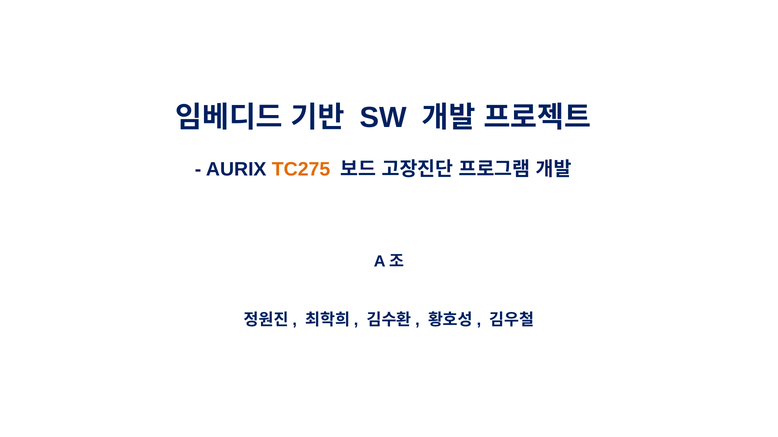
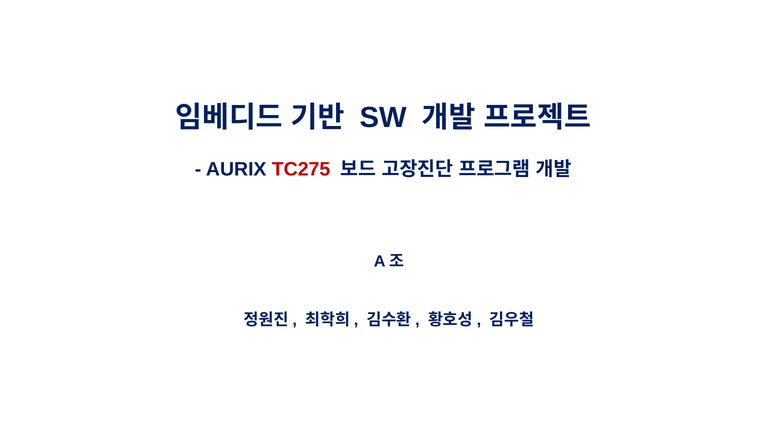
TC275 colour: orange -> red
